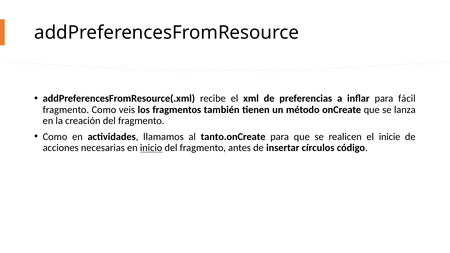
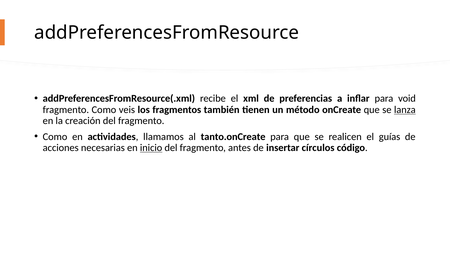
fácil: fácil -> void
lanza underline: none -> present
inicie: inicie -> guías
